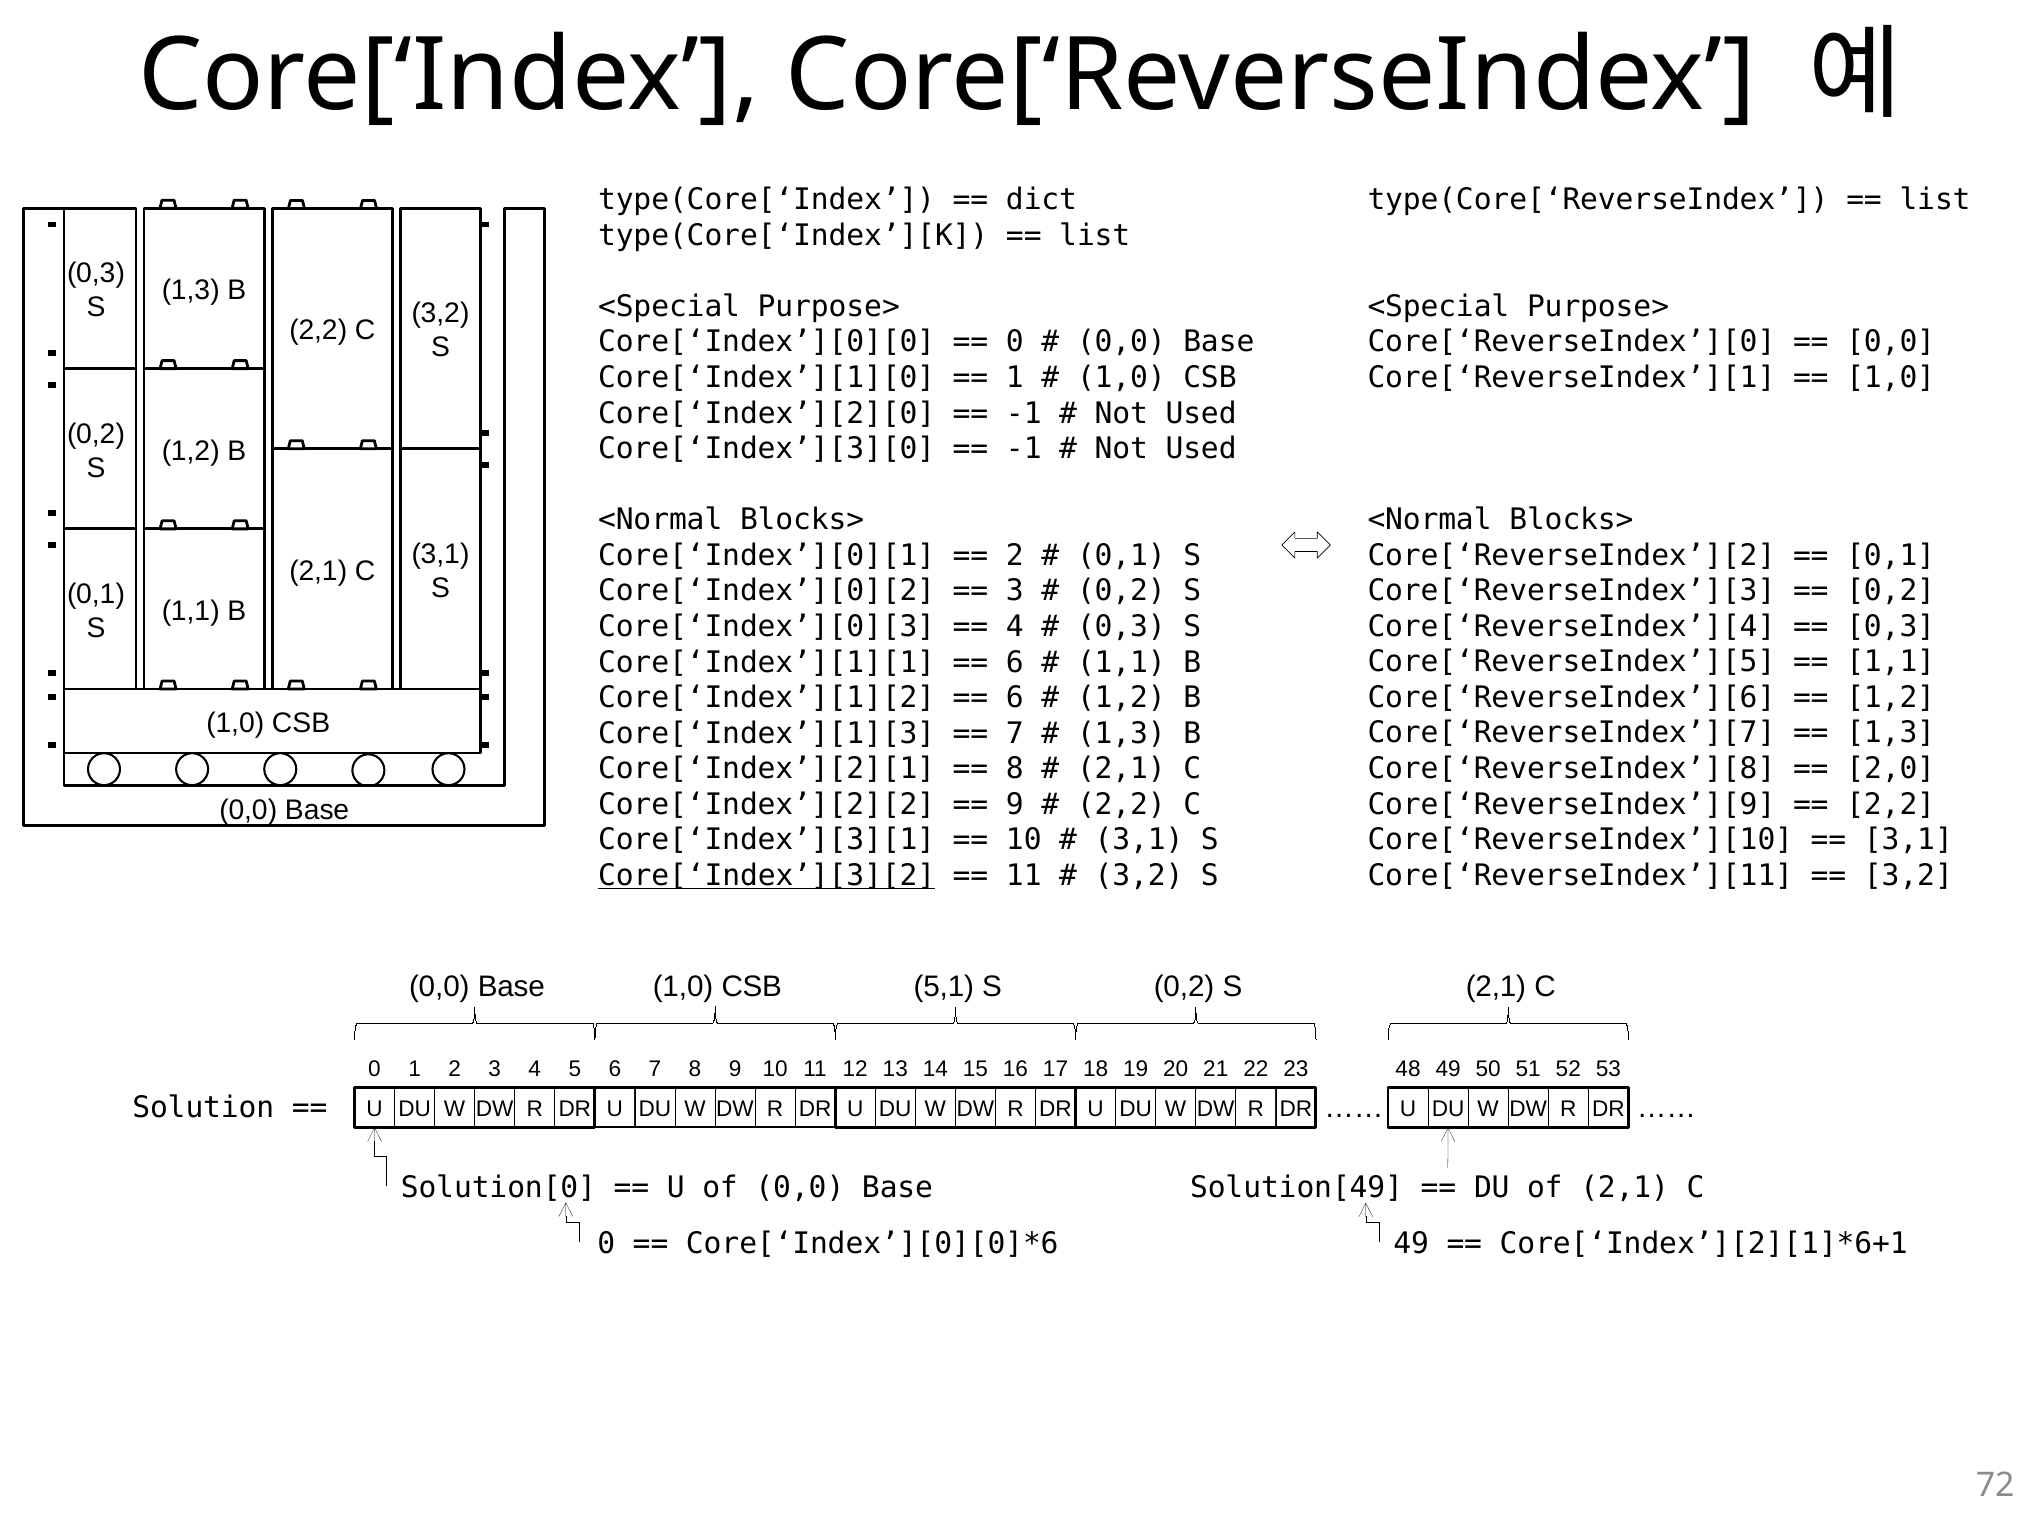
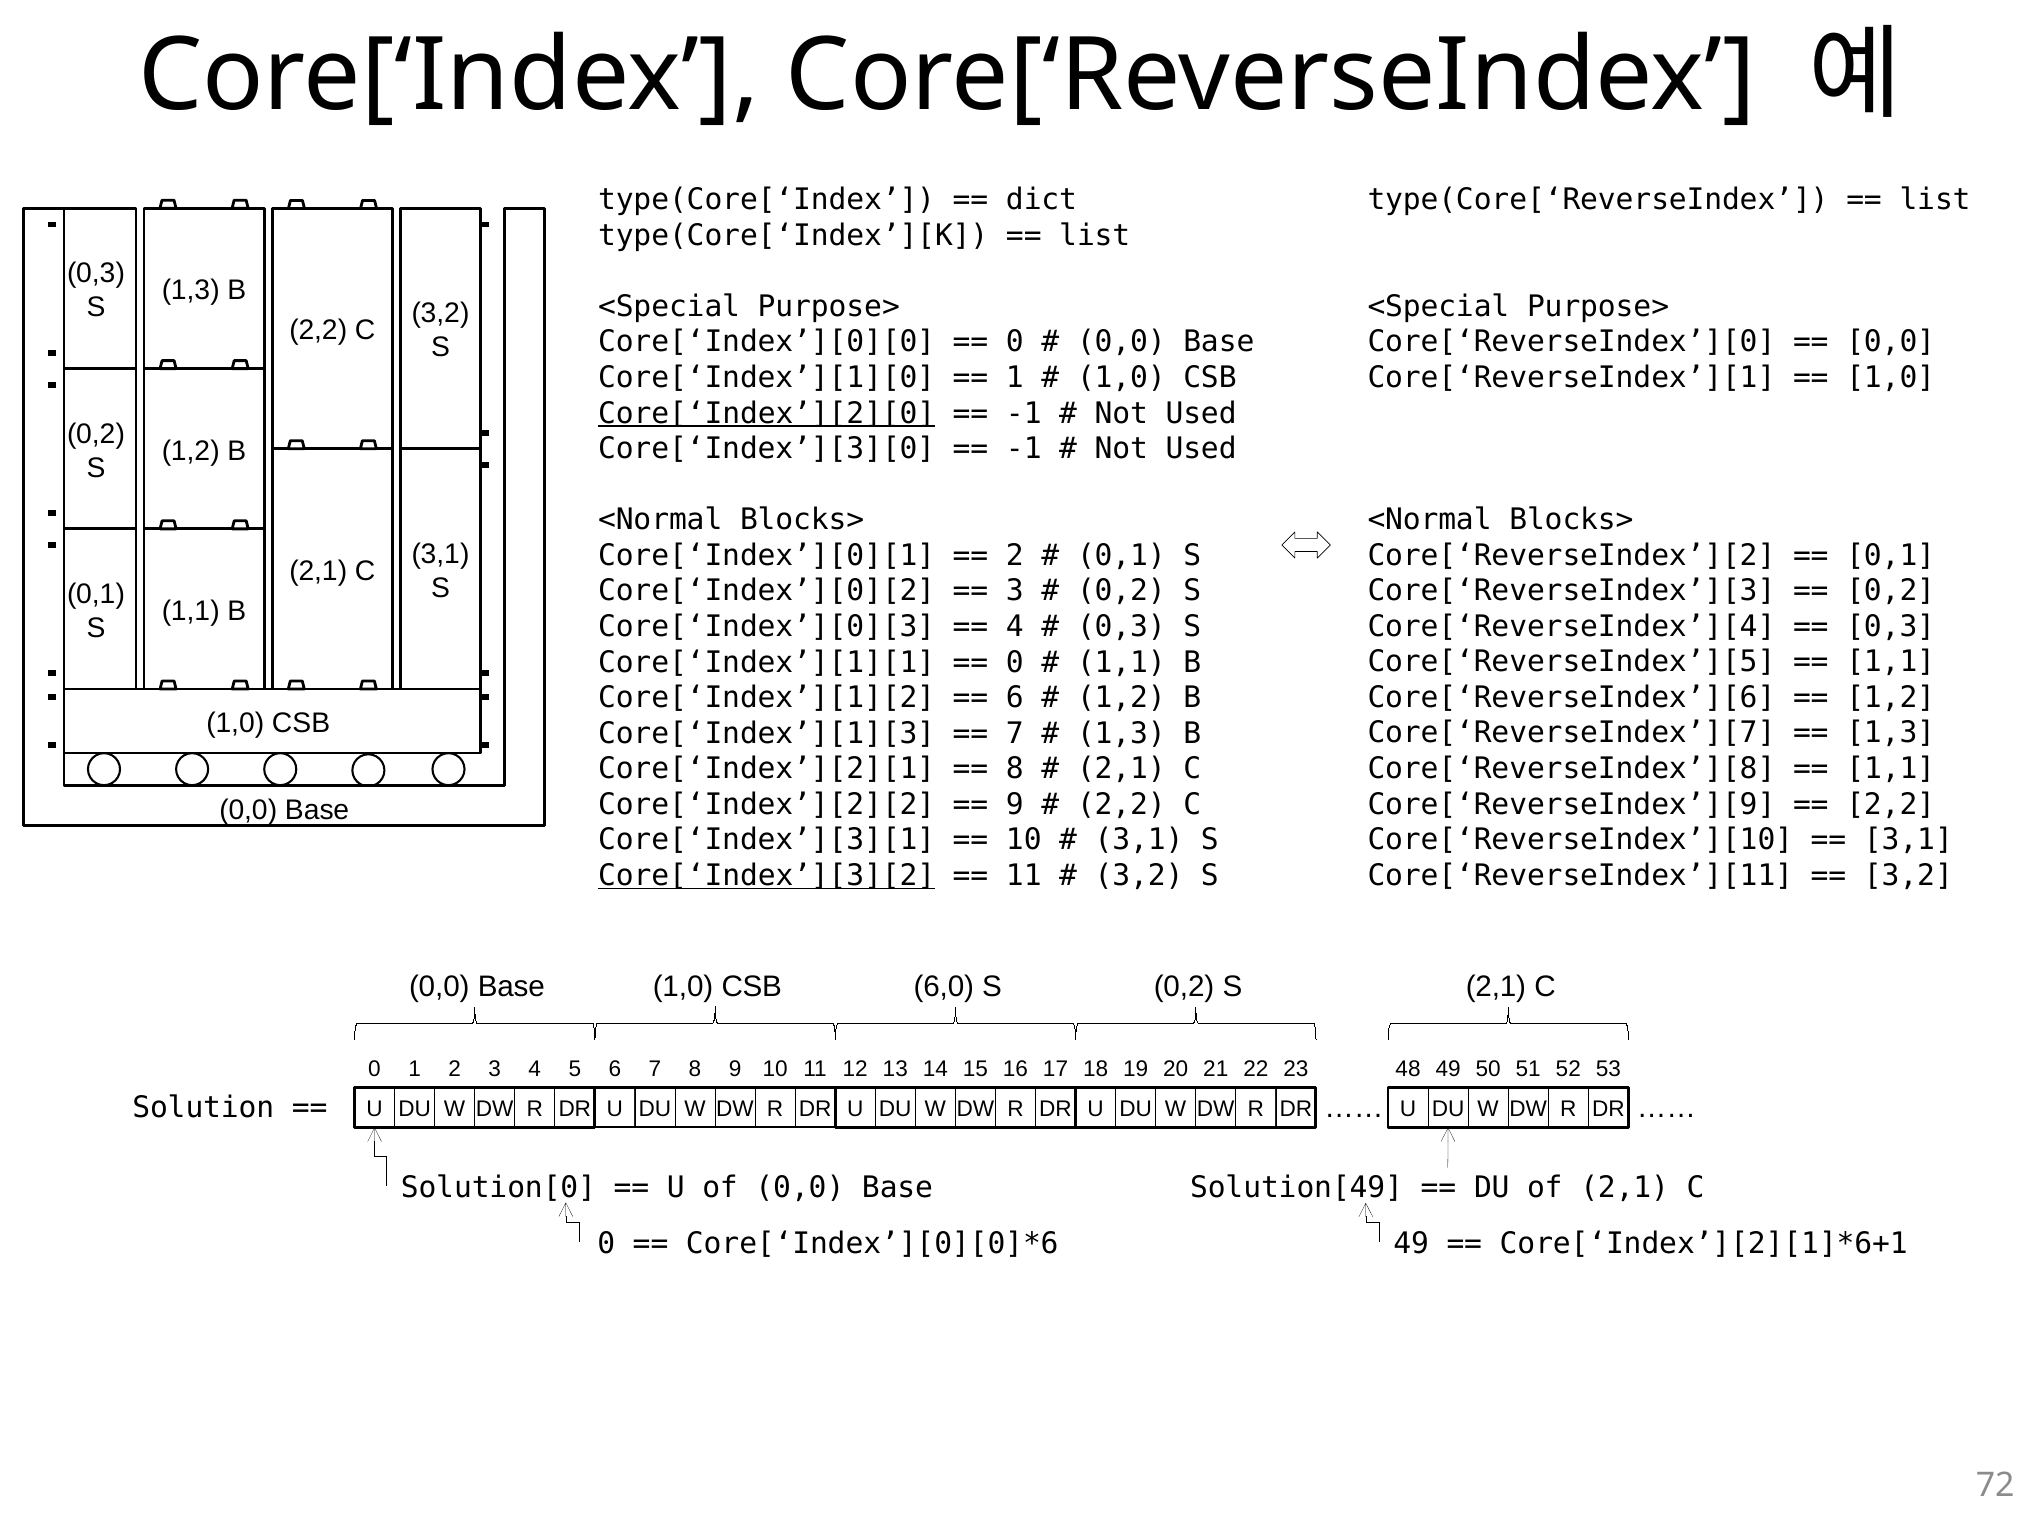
Core[‘Index’][2][0 underline: none -> present
6 at (1015, 662): 6 -> 0
2,0 at (1891, 769): 2,0 -> 1,1
5,1: 5,1 -> 6,0
